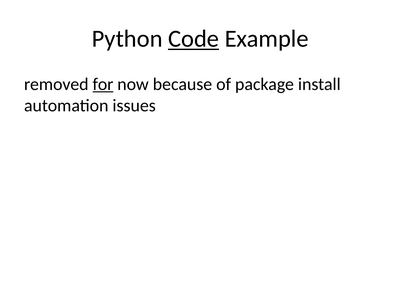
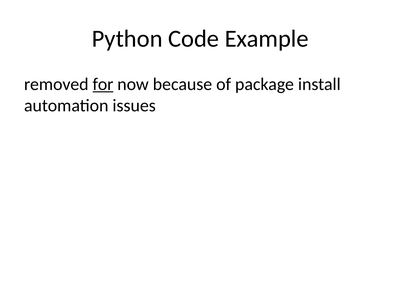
Code underline: present -> none
